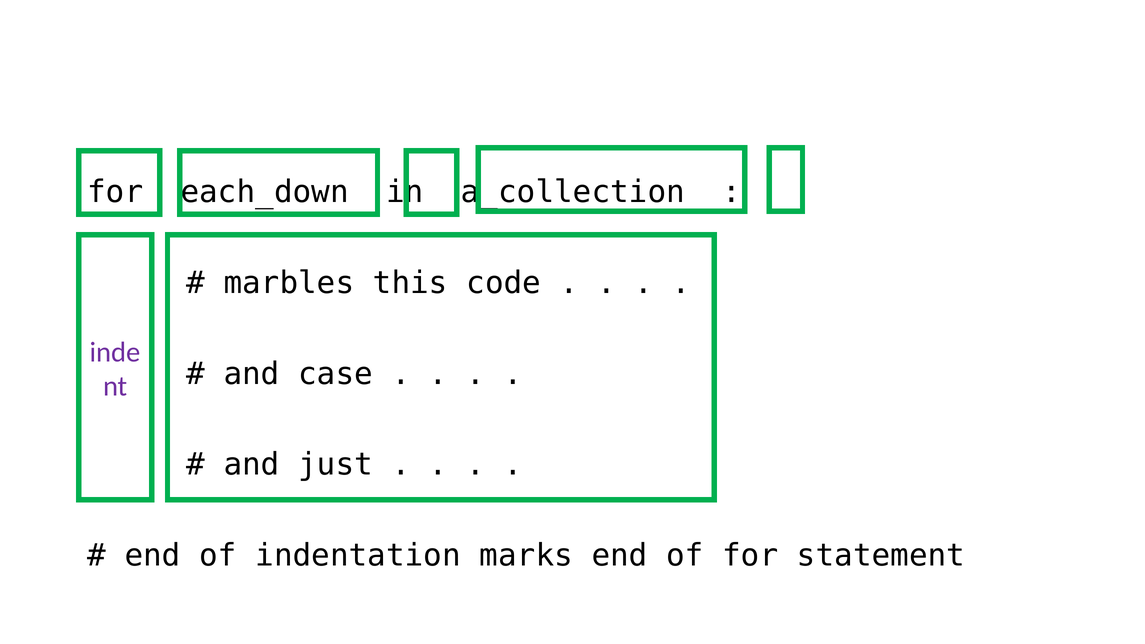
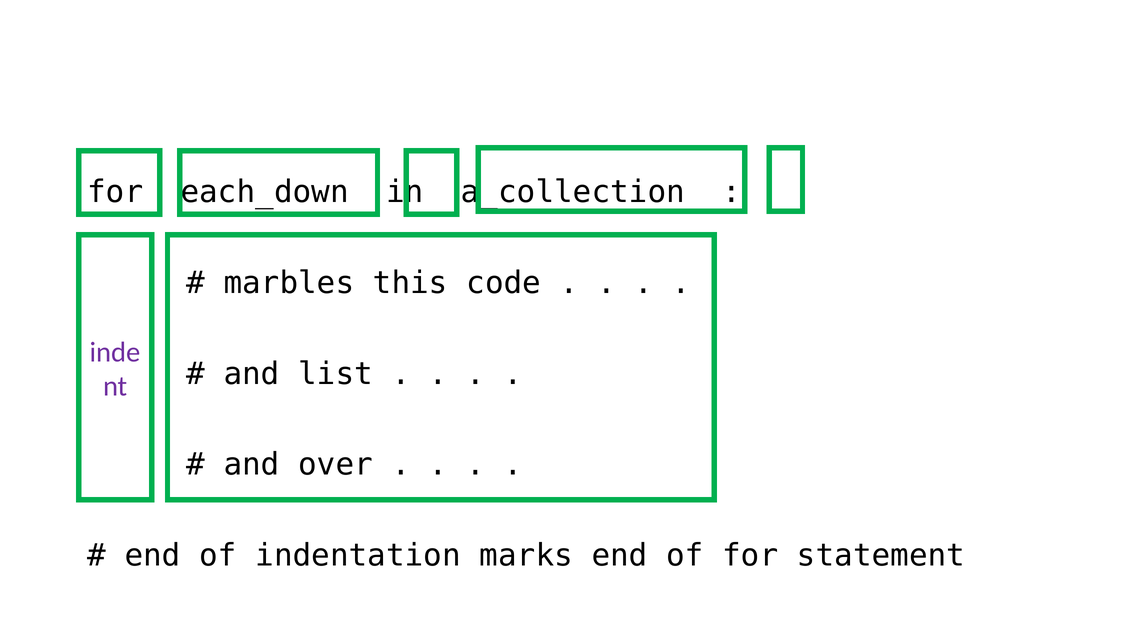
case: case -> list
just: just -> over
